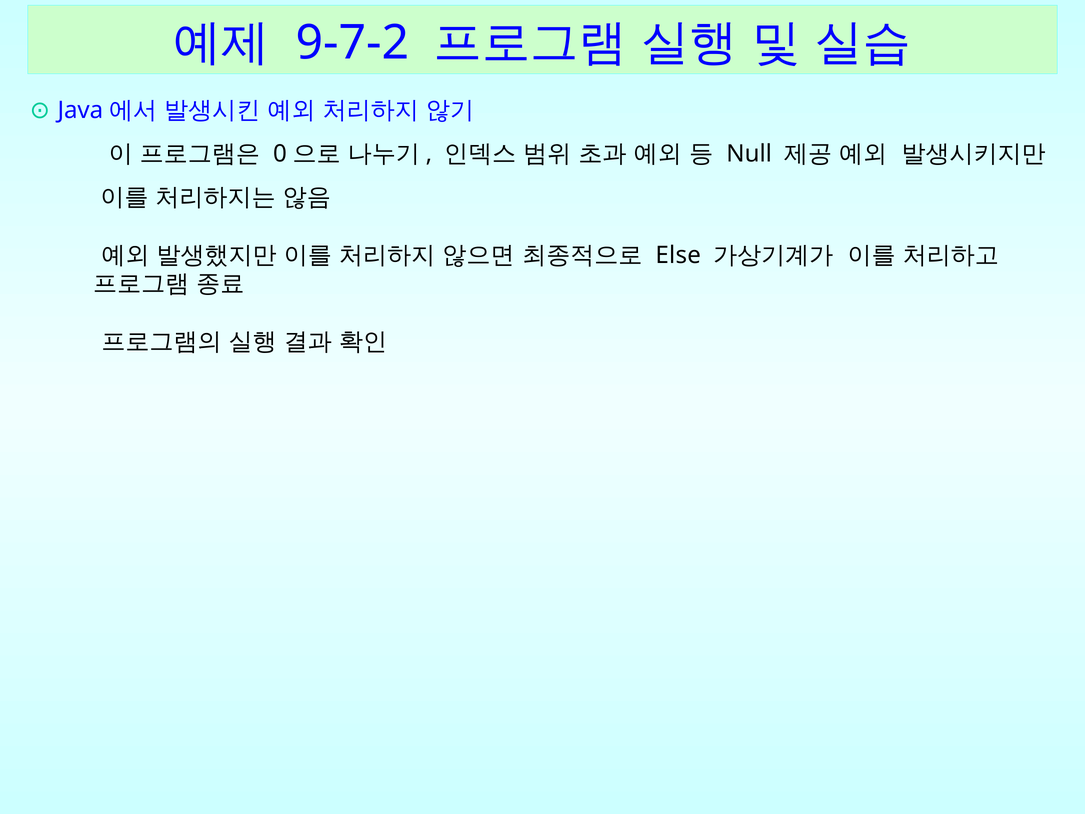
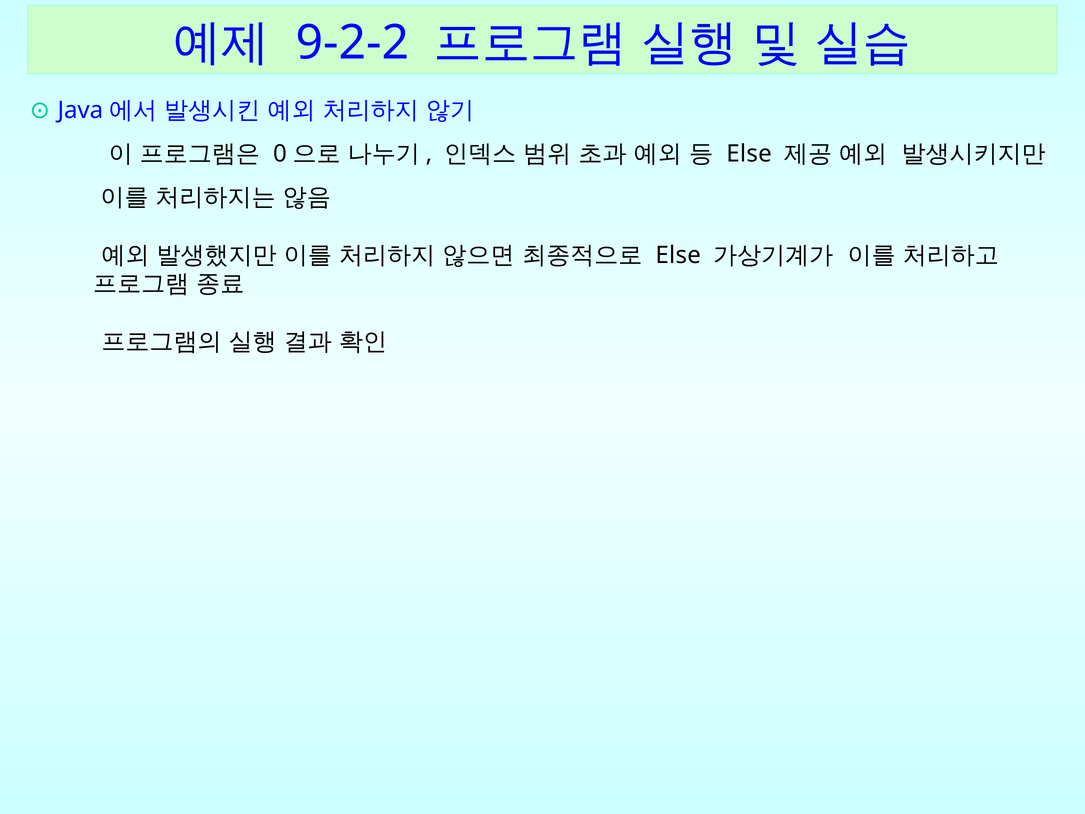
9-7-2: 9-7-2 -> 9-2-2
Null at (749, 154): Null -> Else
